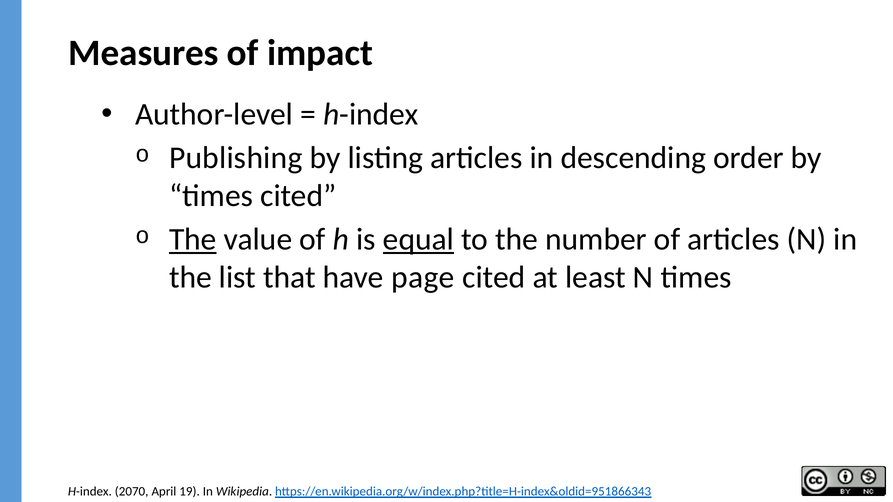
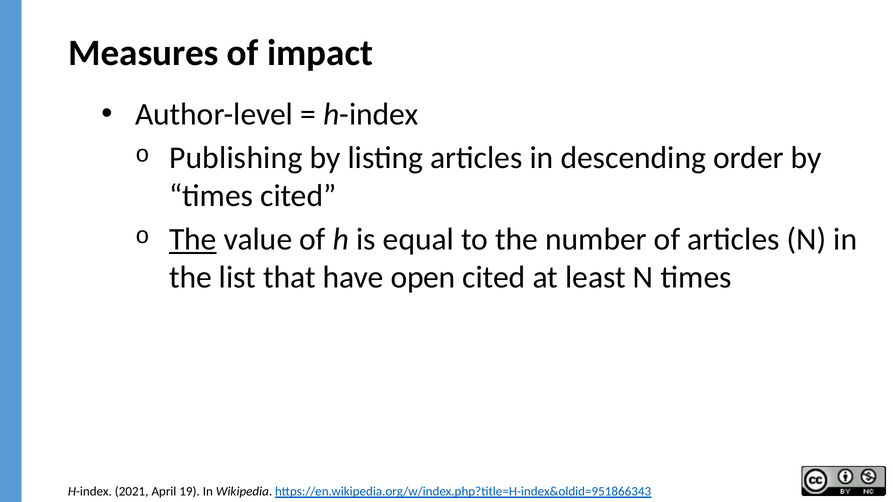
equal underline: present -> none
page: page -> open
2070: 2070 -> 2021
